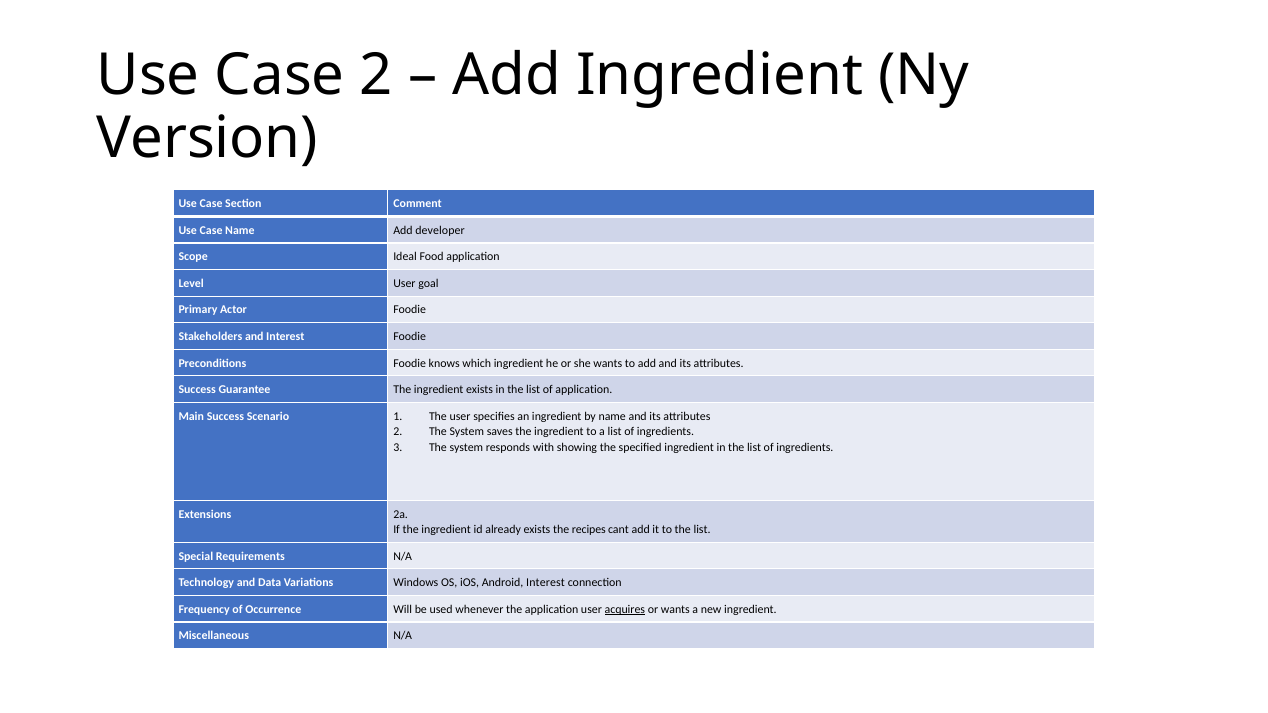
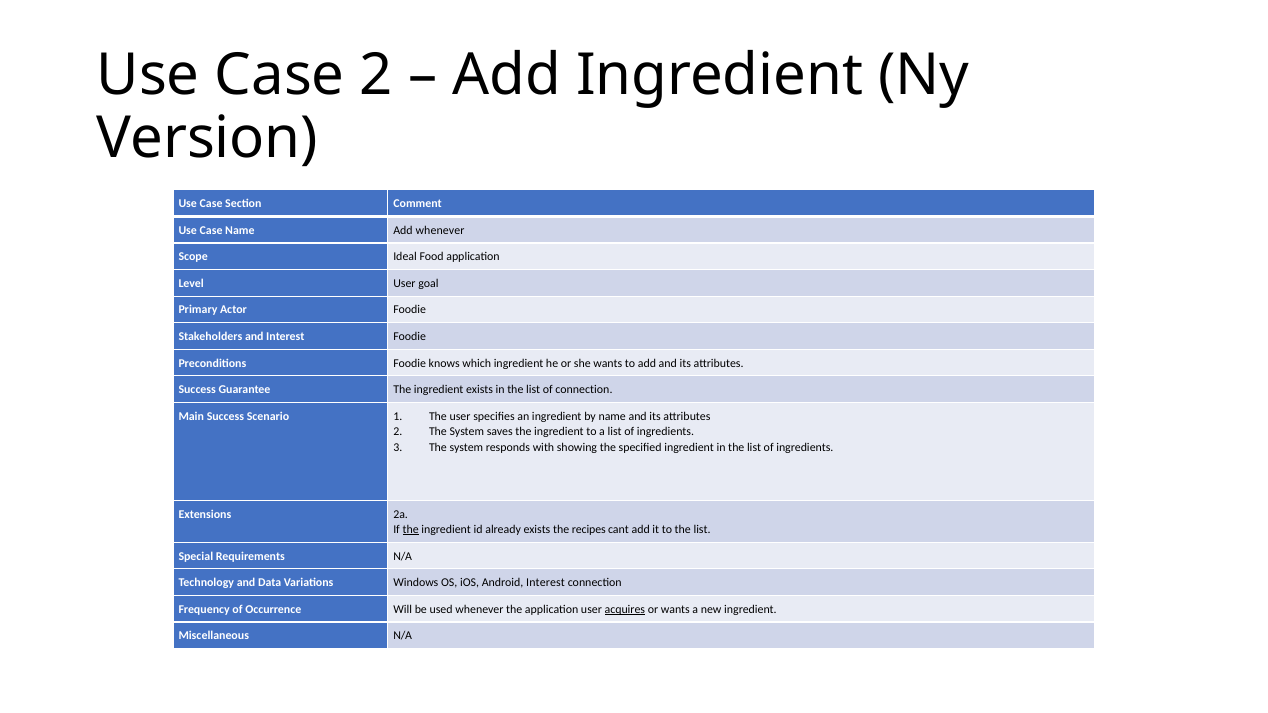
Add developer: developer -> whenever
of application: application -> connection
the at (411, 530) underline: none -> present
